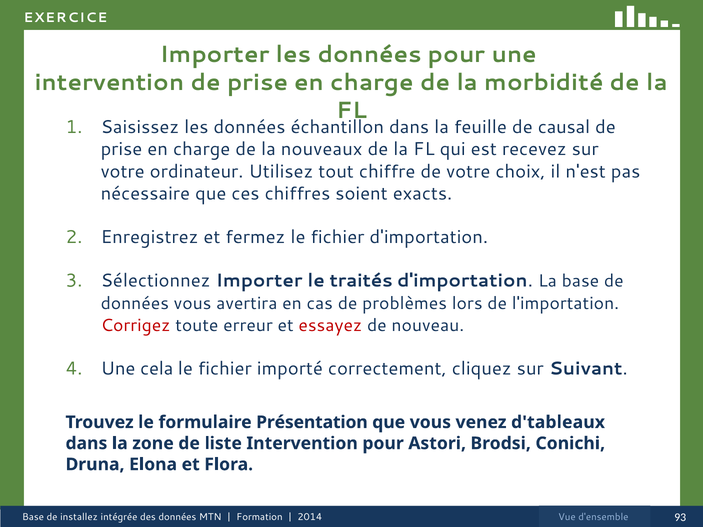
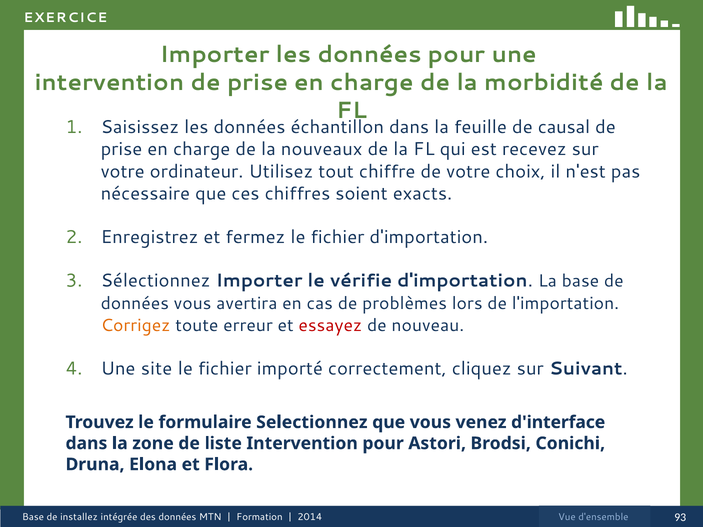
traités: traités -> vérifie
Corrigez colour: red -> orange
cela: cela -> site
Présentation: Présentation -> Selectionnez
d'tableaux: d'tableaux -> d'interface
